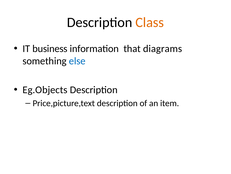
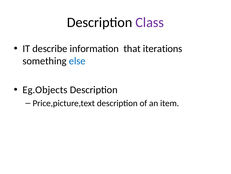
Class colour: orange -> purple
business: business -> describe
diagrams: diagrams -> iterations
